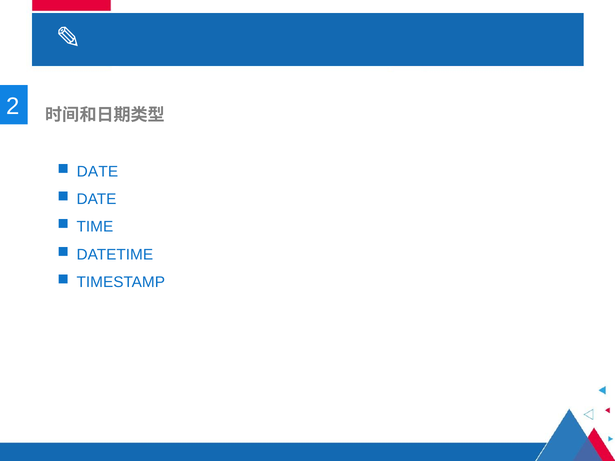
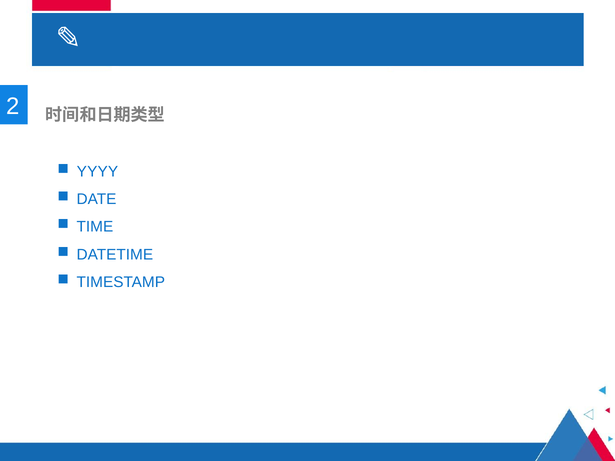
DATE at (97, 172): DATE -> YYYY
